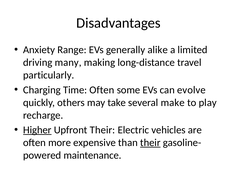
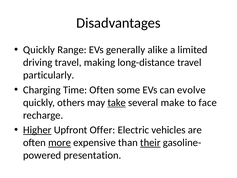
Anxiety at (39, 50): Anxiety -> Quickly
driving many: many -> travel
take underline: none -> present
play: play -> face
Upfront Their: Their -> Offer
more underline: none -> present
maintenance: maintenance -> presentation
